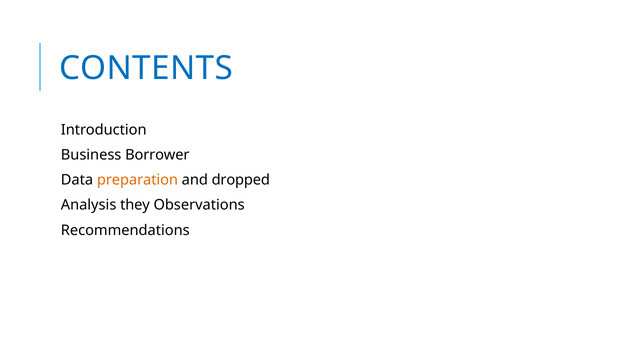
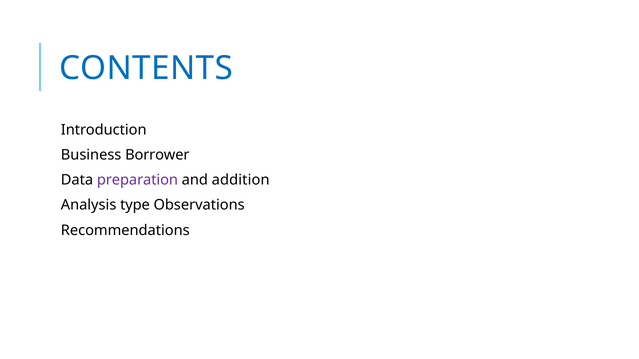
preparation colour: orange -> purple
dropped: dropped -> addition
they: they -> type
